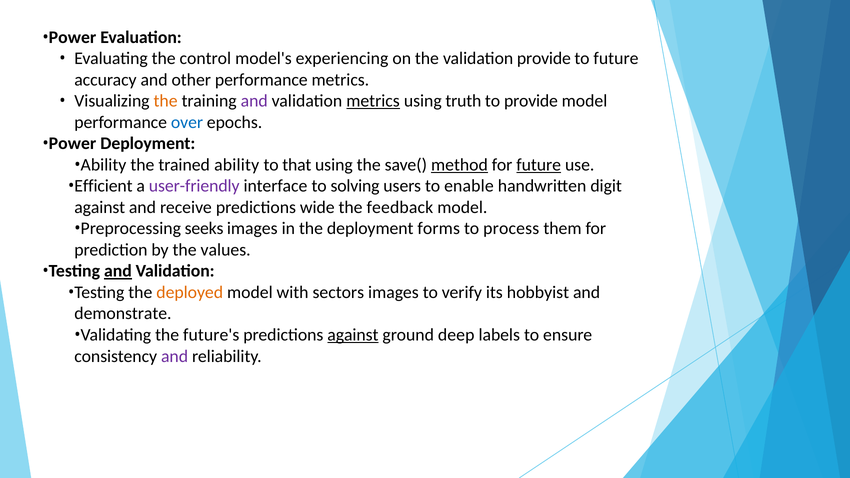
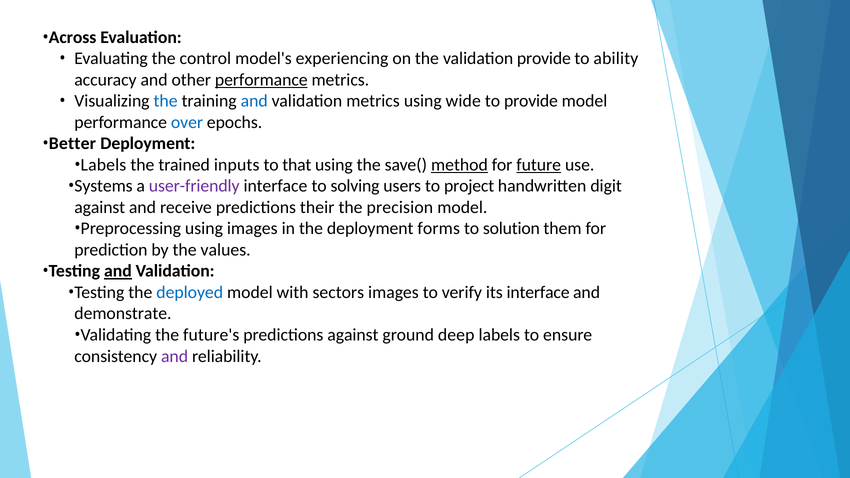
Power at (73, 37): Power -> Across
to future: future -> ability
performance at (261, 80) underline: none -> present
the at (166, 101) colour: orange -> blue
and at (254, 101) colour: purple -> blue
metrics at (373, 101) underline: present -> none
truth: truth -> wide
Power at (73, 144): Power -> Better
Ability at (103, 165): Ability -> Labels
trained ability: ability -> inputs
Efficient: Efficient -> Systems
enable: enable -> project
wide: wide -> their
feedback: feedback -> precision
Preprocessing seeks: seeks -> using
process: process -> solution
deployed colour: orange -> blue
its hobbyist: hobbyist -> interface
against at (353, 335) underline: present -> none
